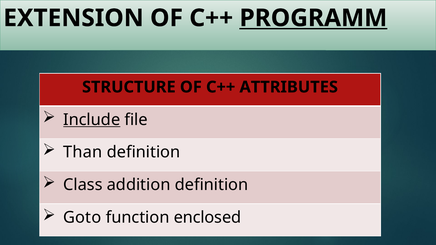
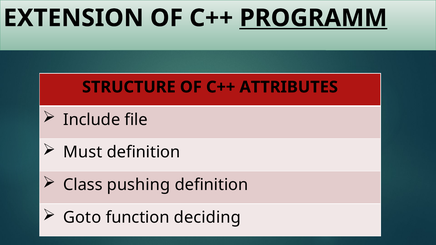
Include underline: present -> none
Than: Than -> Must
addition: addition -> pushing
enclosed: enclosed -> deciding
